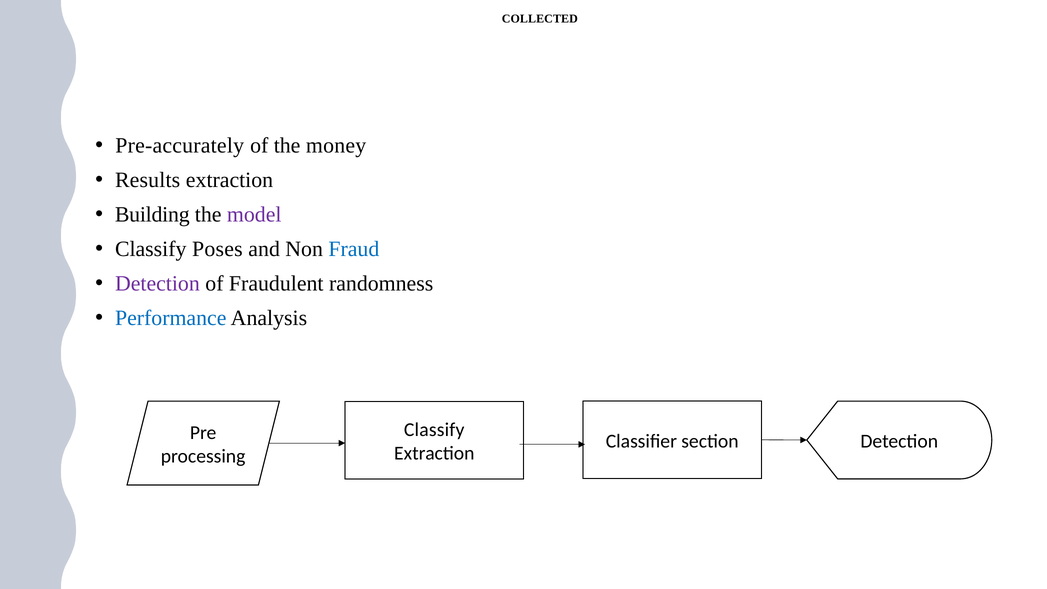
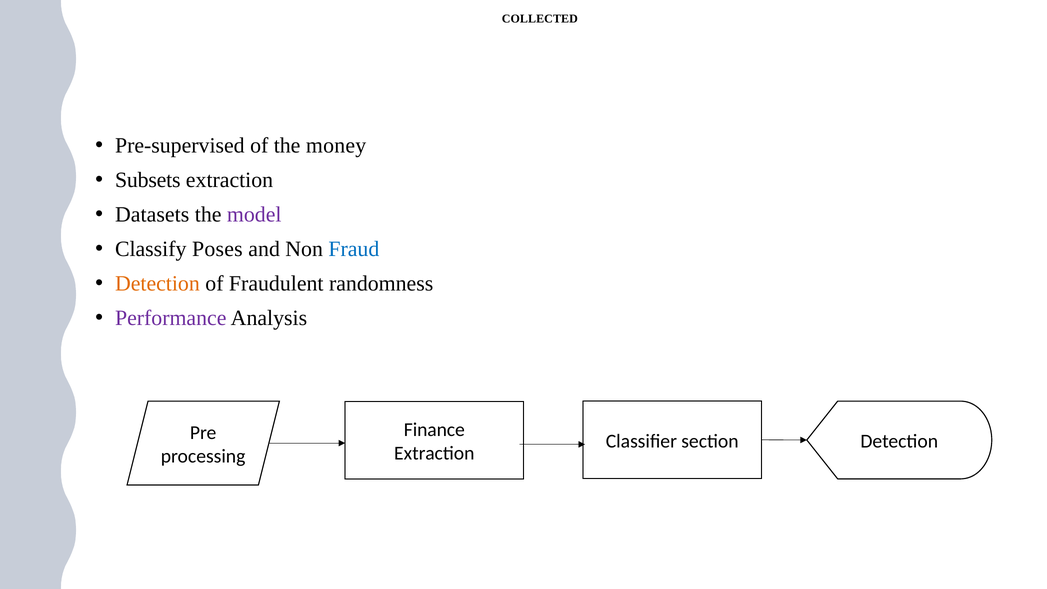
Pre-accurately: Pre-accurately -> Pre-supervised
Results: Results -> Subsets
Building: Building -> Datasets
Detection at (157, 283) colour: purple -> orange
Performance colour: blue -> purple
Classify at (434, 430): Classify -> Finance
